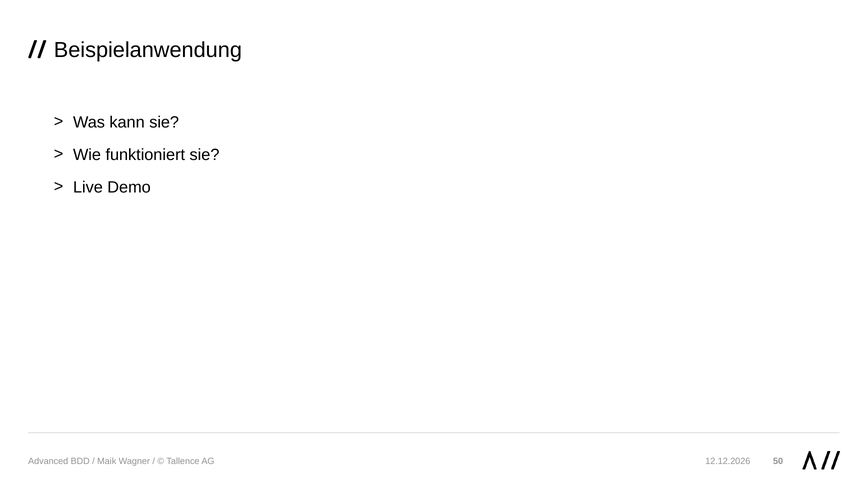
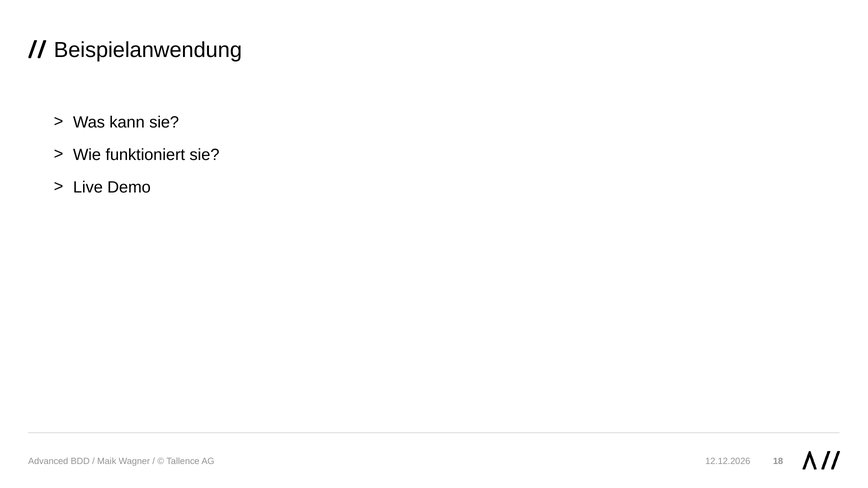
50: 50 -> 18
